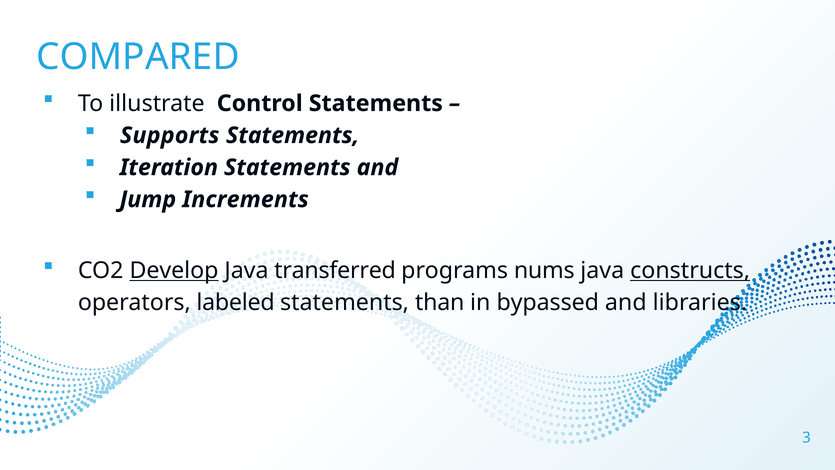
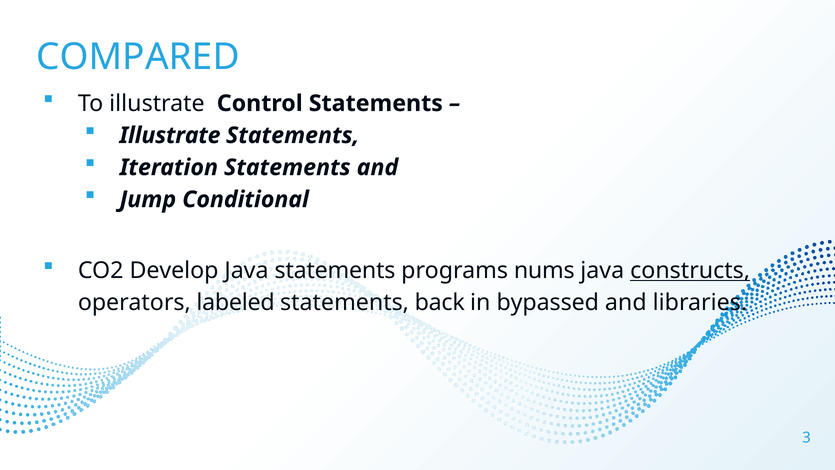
Supports at (170, 135): Supports -> Illustrate
Increments: Increments -> Conditional
Develop underline: present -> none
Java transferred: transferred -> statements
than: than -> back
